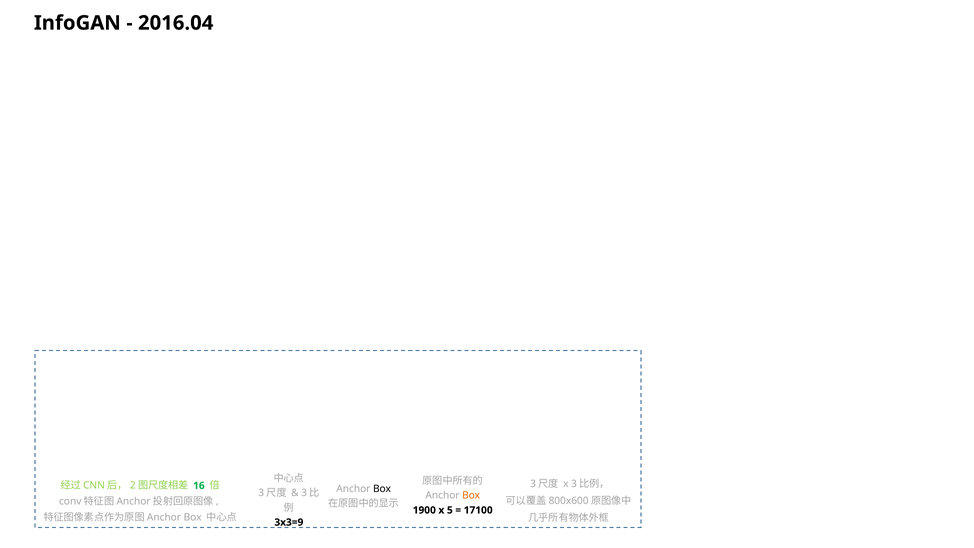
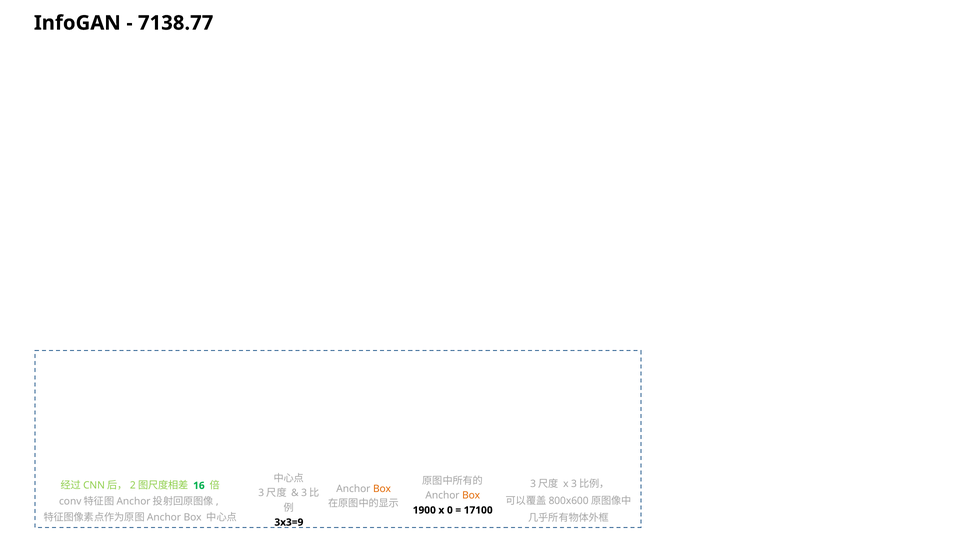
2016.04: 2016.04 -> 7138.77
Box at (382, 489) colour: black -> orange
5: 5 -> 0
